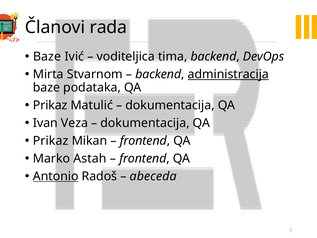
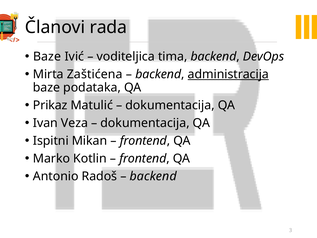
Stvarnom: Stvarnom -> Zaštićena
Prikaz at (51, 141): Prikaz -> Ispitni
Astah: Astah -> Kotlin
Antonio underline: present -> none
abeceda at (153, 176): abeceda -> backend
